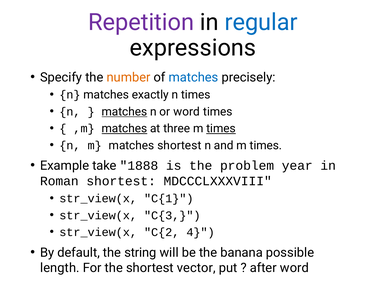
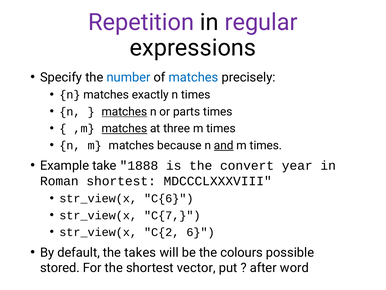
regular colour: blue -> purple
number colour: orange -> blue
or word: word -> parts
times at (221, 128) underline: present -> none
matches shortest: shortest -> because
and underline: none -> present
problem: problem -> convert
C{1: C{1 -> C{6
C{3: C{3 -> C{7
4: 4 -> 6
string: string -> takes
banana: banana -> colours
length: length -> stored
